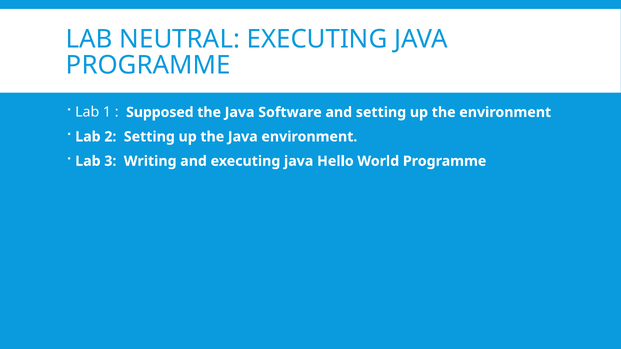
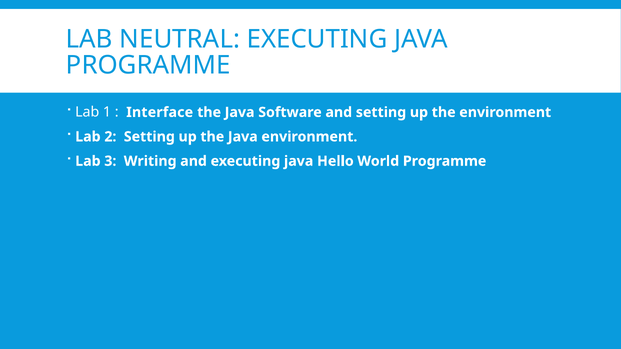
Supposed: Supposed -> Interface
